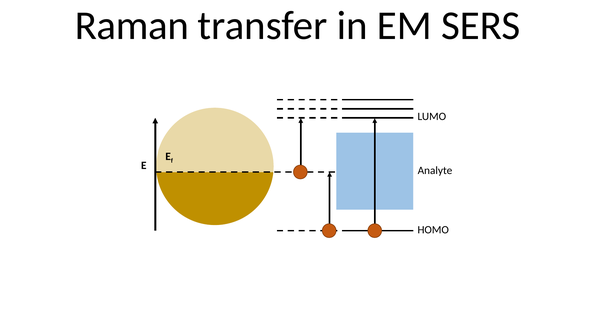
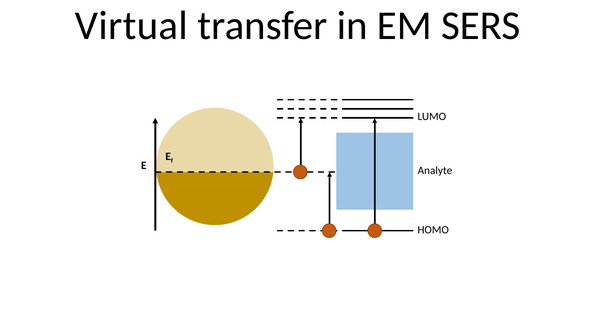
Raman: Raman -> Virtual
